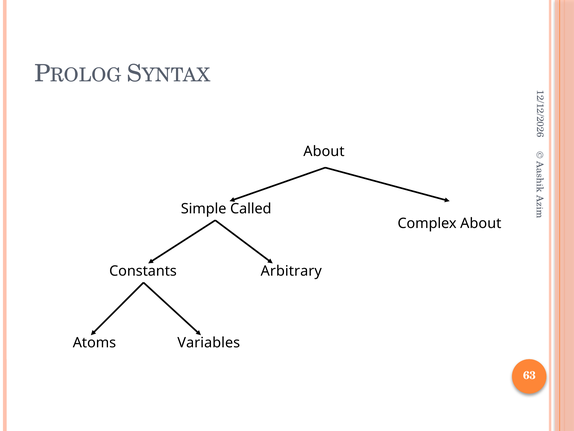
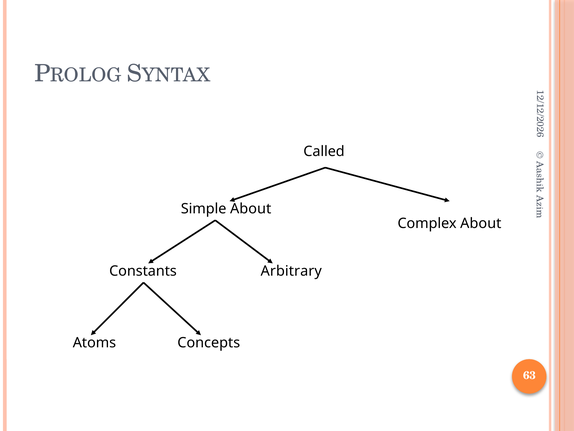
About at (324, 151): About -> Called
Simple Called: Called -> About
Variables: Variables -> Concepts
